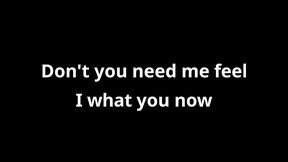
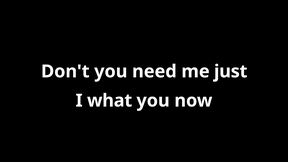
feel: feel -> just
